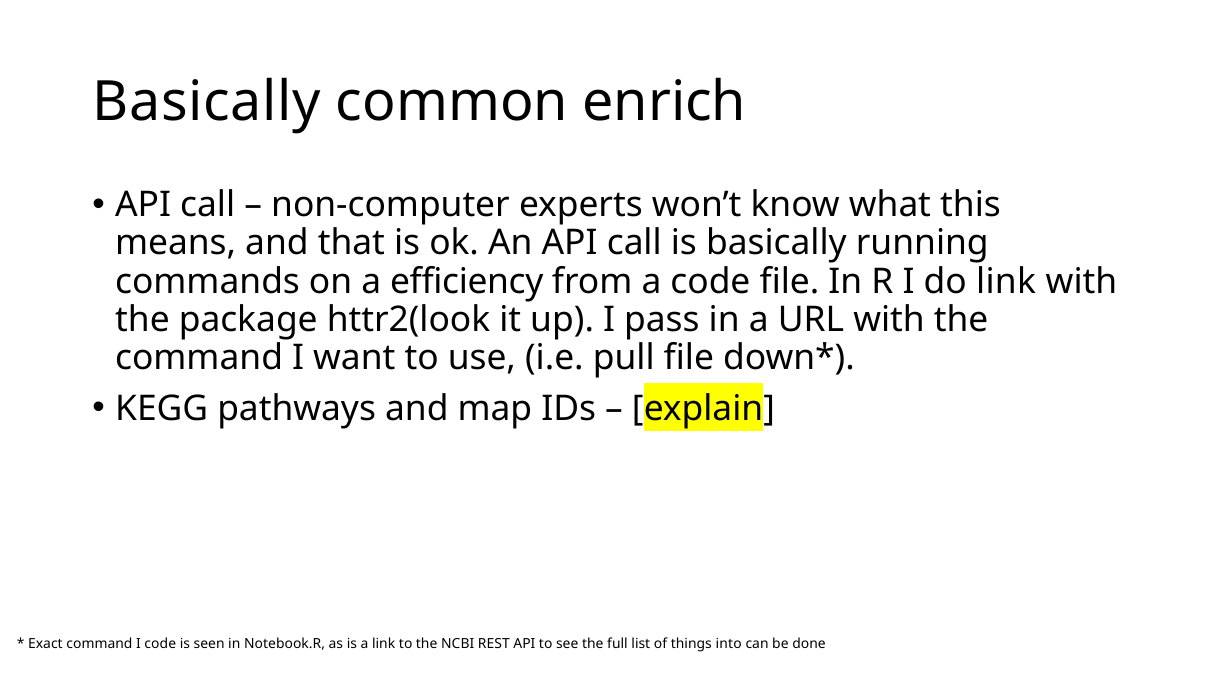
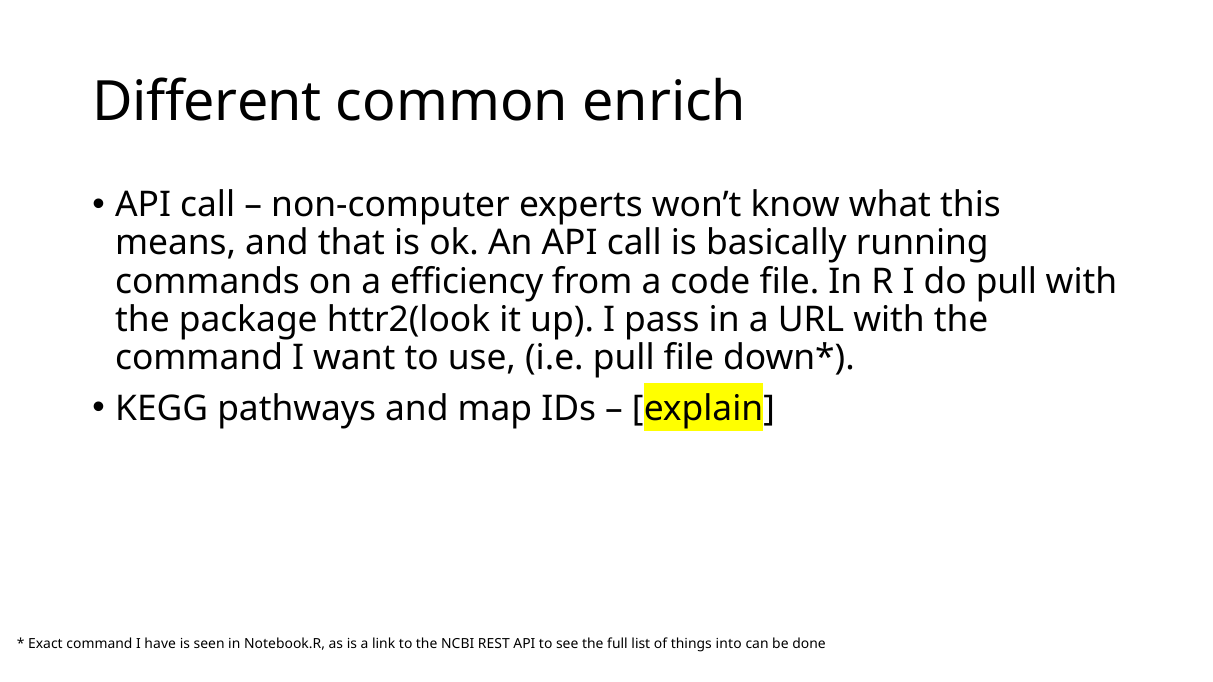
Basically at (207, 102): Basically -> Different
do link: link -> pull
I code: code -> have
